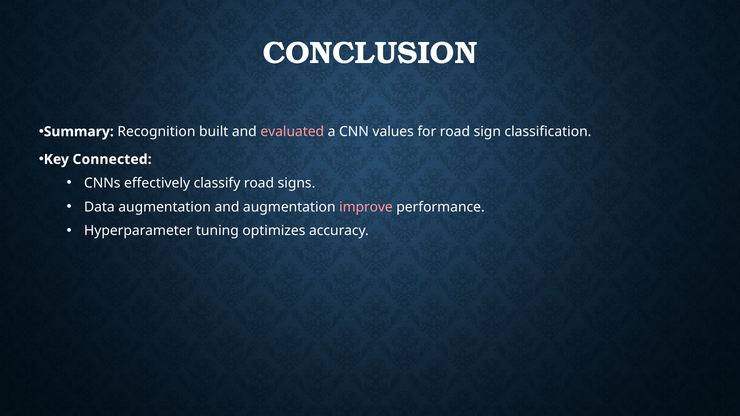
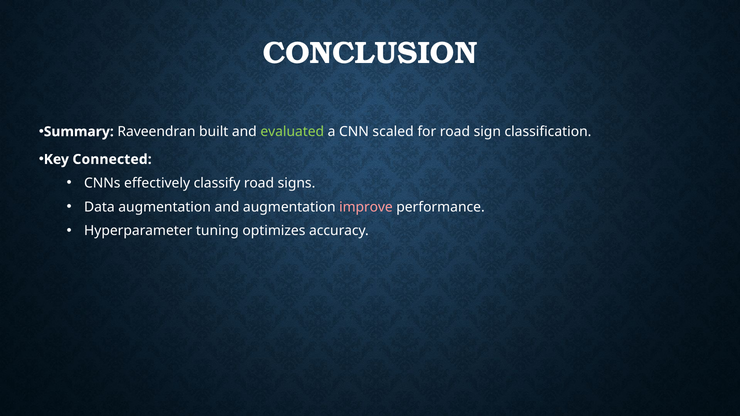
Recognition: Recognition -> Raveendran
evaluated colour: pink -> light green
values: values -> scaled
